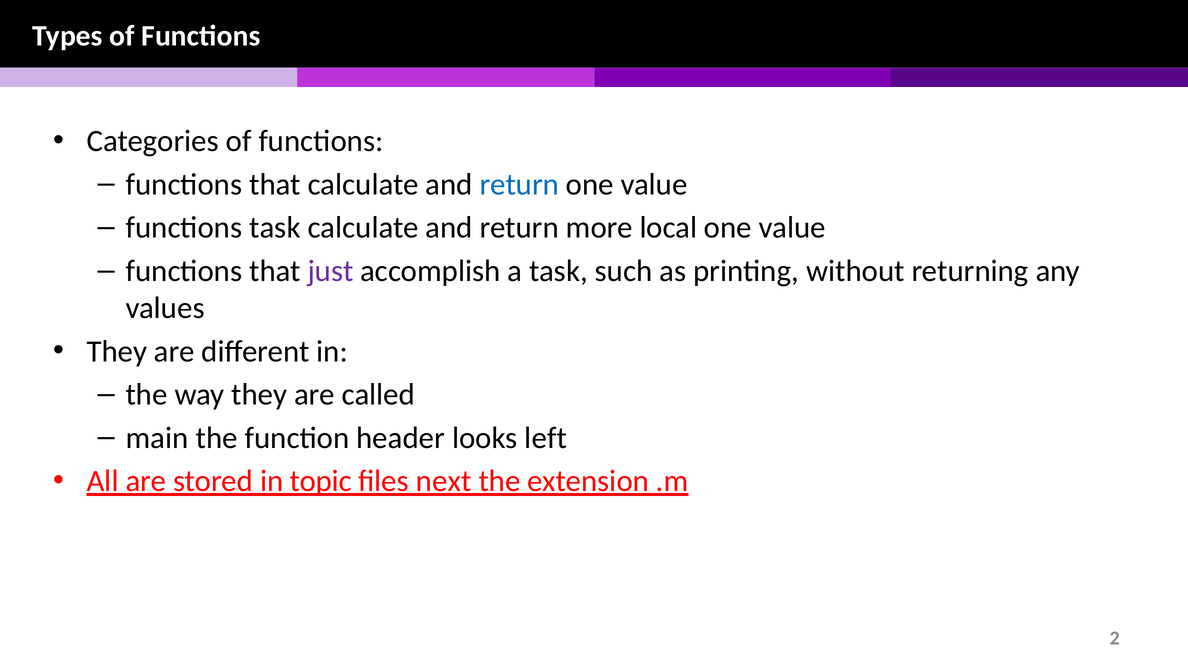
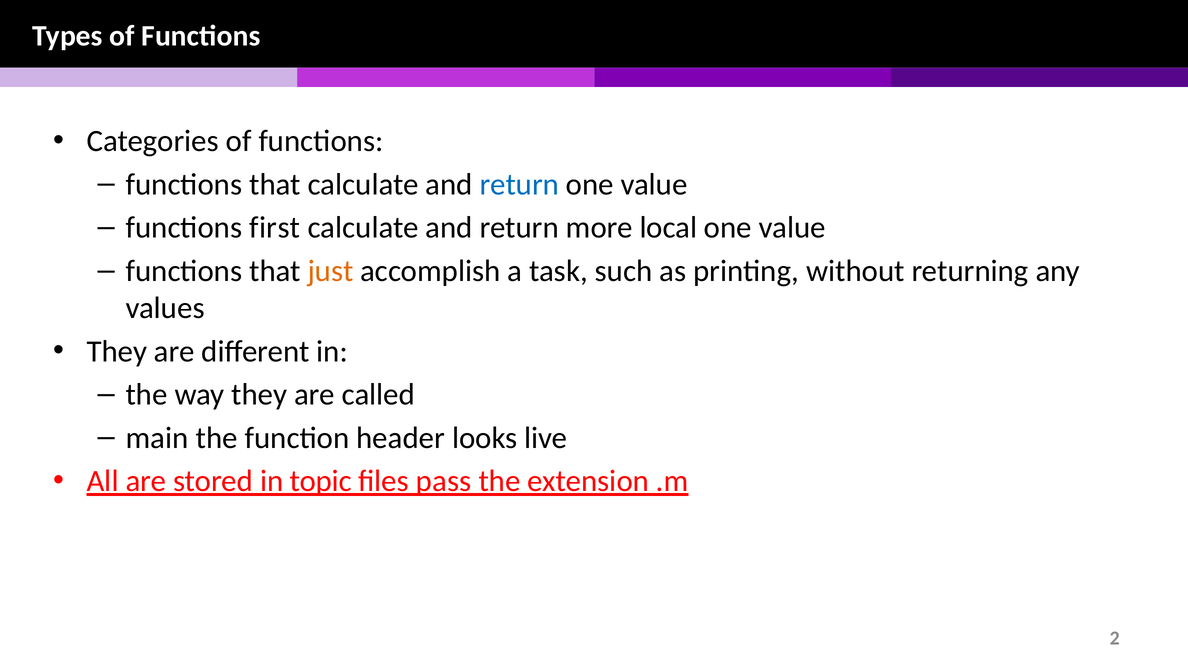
functions task: task -> first
just colour: purple -> orange
left: left -> live
next: next -> pass
